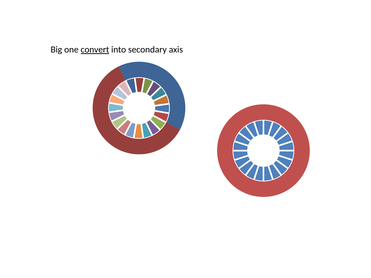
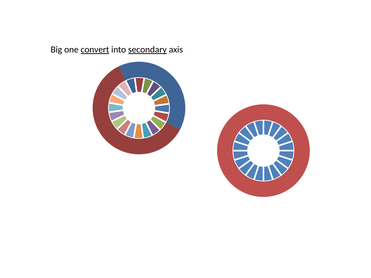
secondary underline: none -> present
